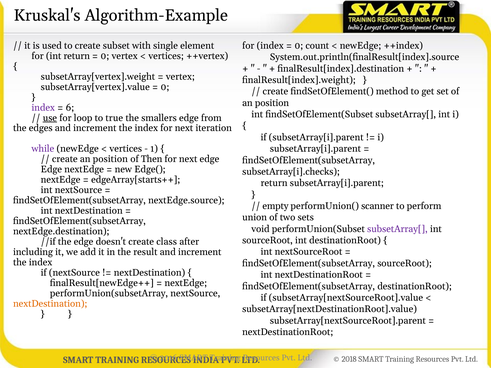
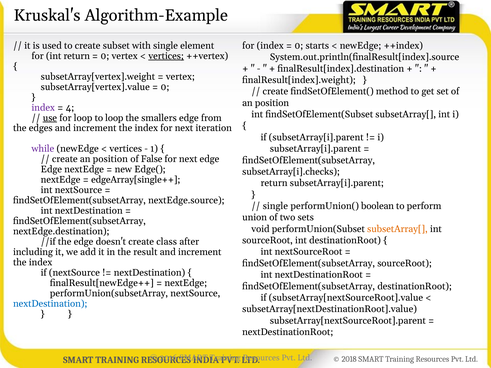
count: count -> starts
vertices at (166, 56) underline: none -> present
6: 6 -> 4
to true: true -> loop
Then: Then -> False
edgeArray[starts++: edgeArray[starts++ -> edgeArray[single++
empty at (275, 206): empty -> single
scanner: scanner -> boolean
subsetArray[ at (397, 229) colour: purple -> orange
nextDestination at (50, 304) colour: orange -> blue
